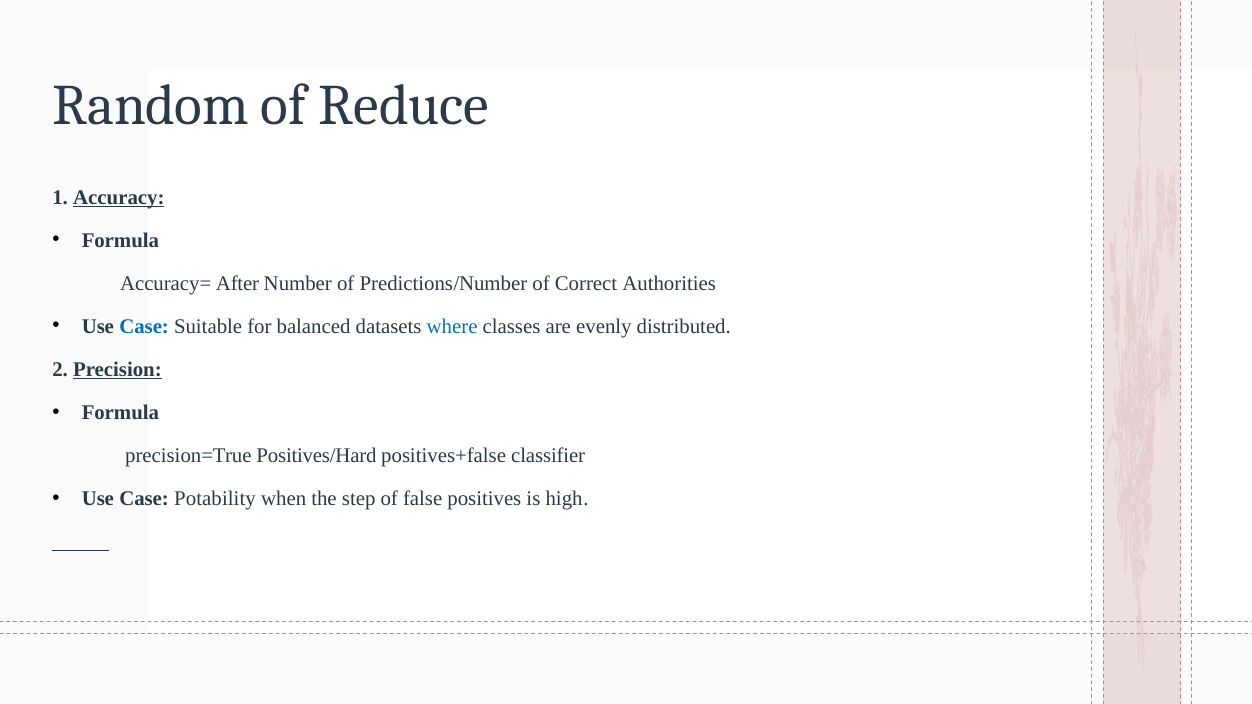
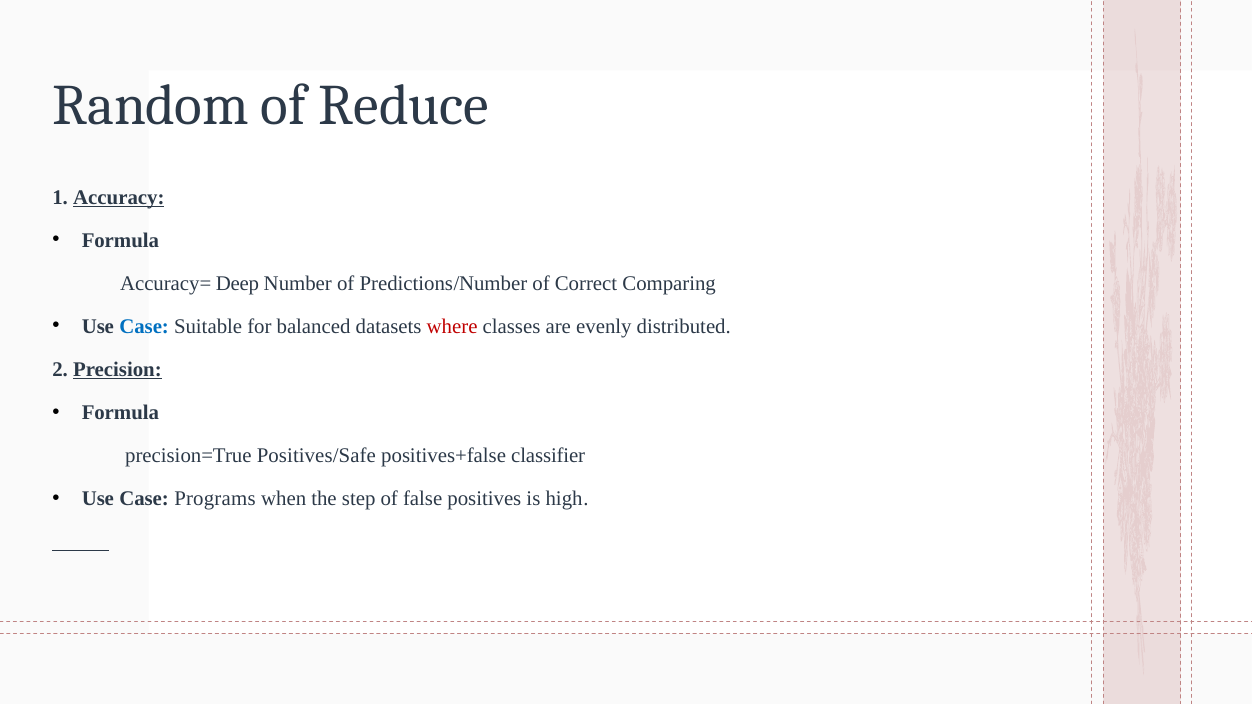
After: After -> Deep
Authorities: Authorities -> Comparing
where colour: blue -> red
Positives/Hard: Positives/Hard -> Positives/Safe
Potability: Potability -> Programs
